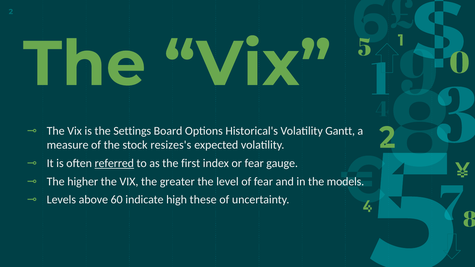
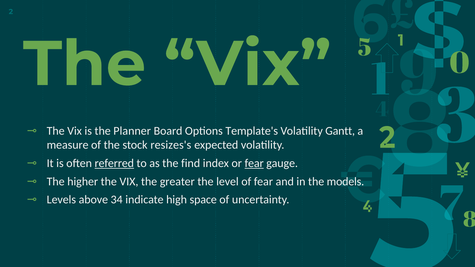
Settings: Settings -> Planner
Historical's: Historical's -> Template's
first: first -> find
fear at (254, 163) underline: none -> present
60: 60 -> 34
these: these -> space
